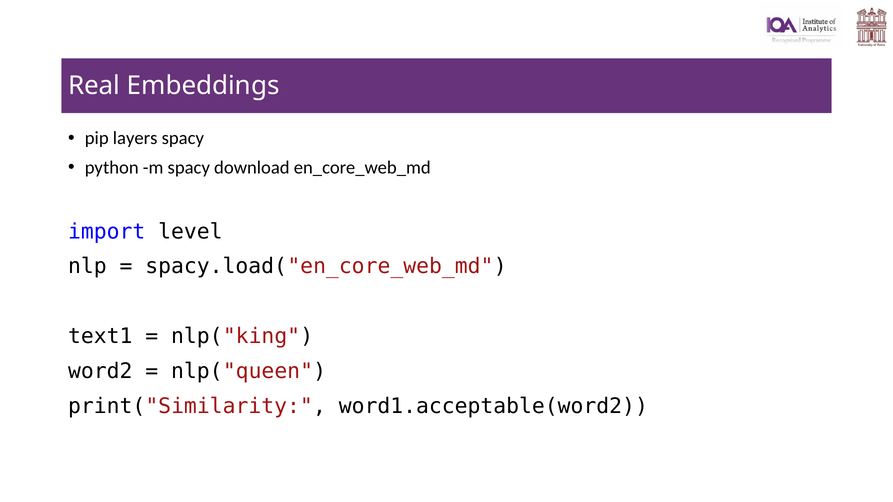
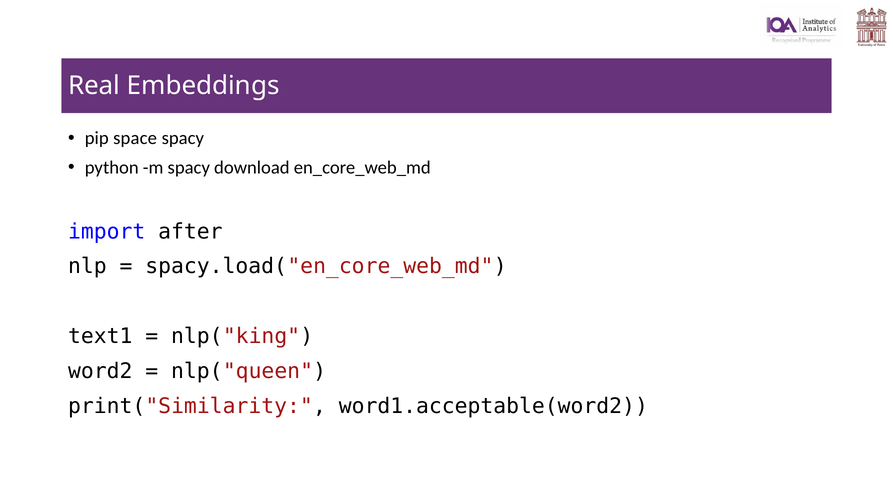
layers: layers -> space
level: level -> after
